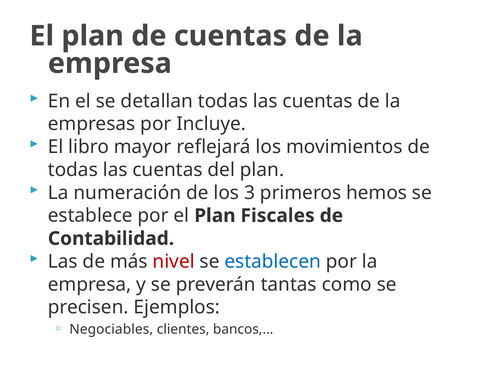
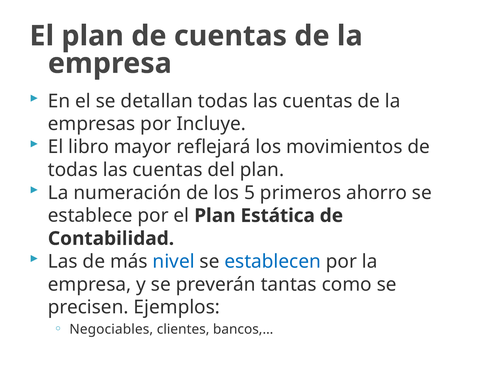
3: 3 -> 5
hemos: hemos -> ahorro
Fiscales: Fiscales -> Estática
nivel colour: red -> blue
